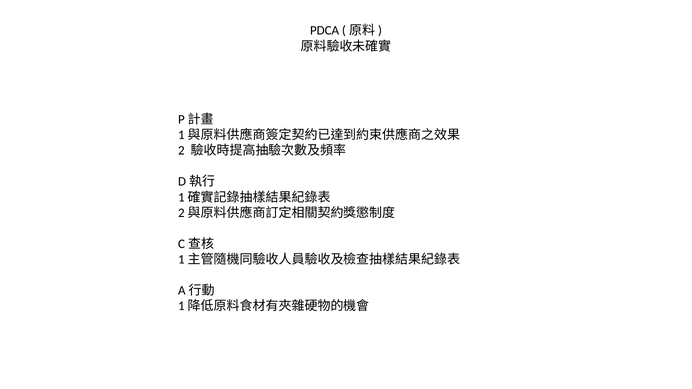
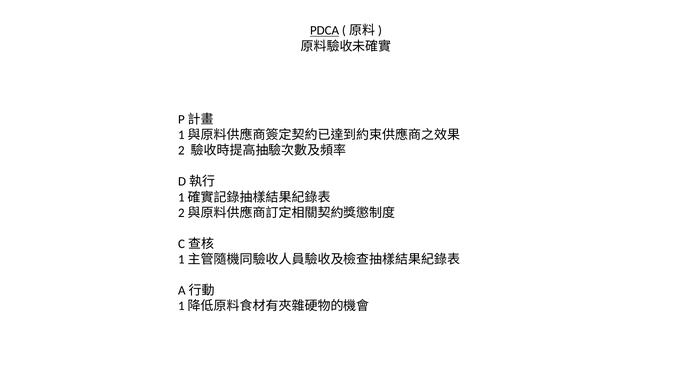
PDCA underline: none -> present
